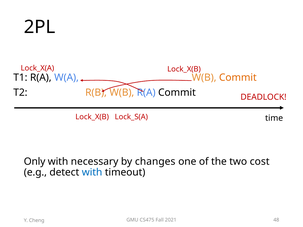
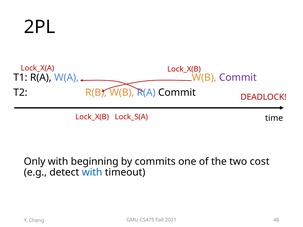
Commit at (238, 78) colour: orange -> purple
necessary: necessary -> beginning
changes: changes -> commits
